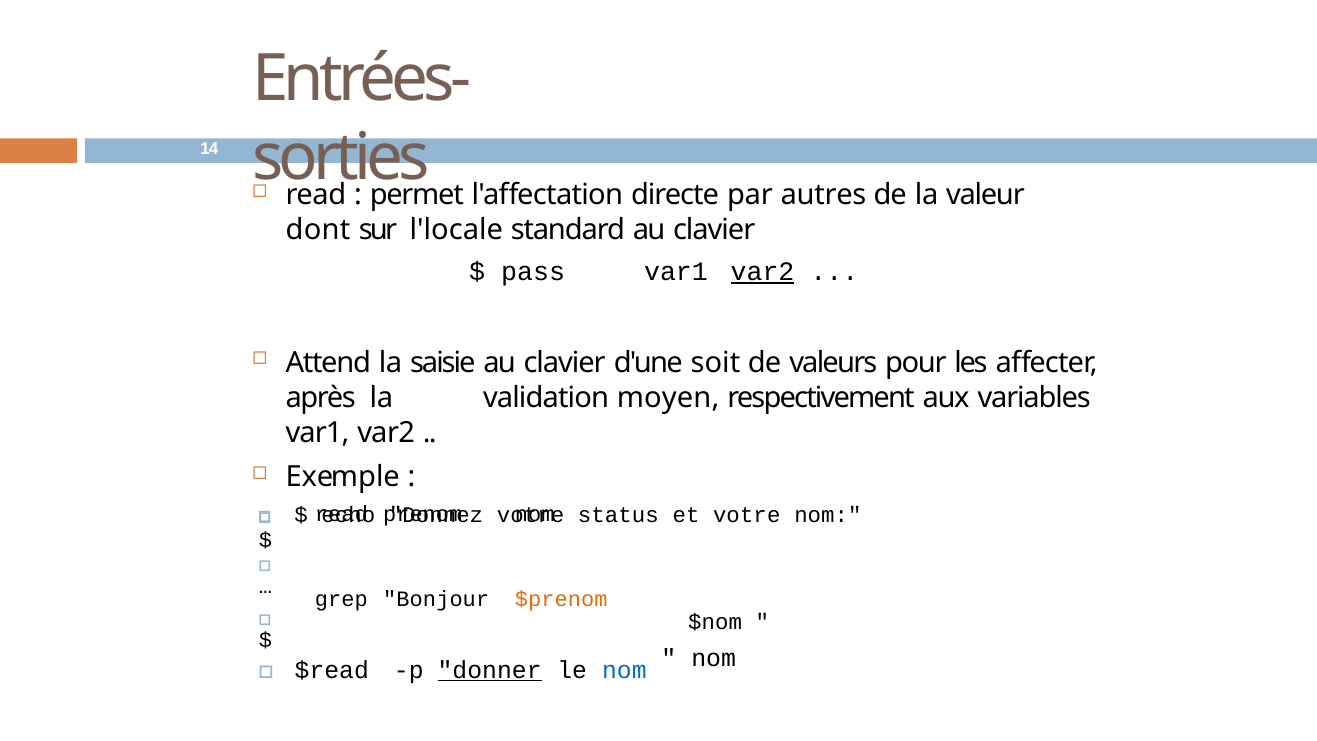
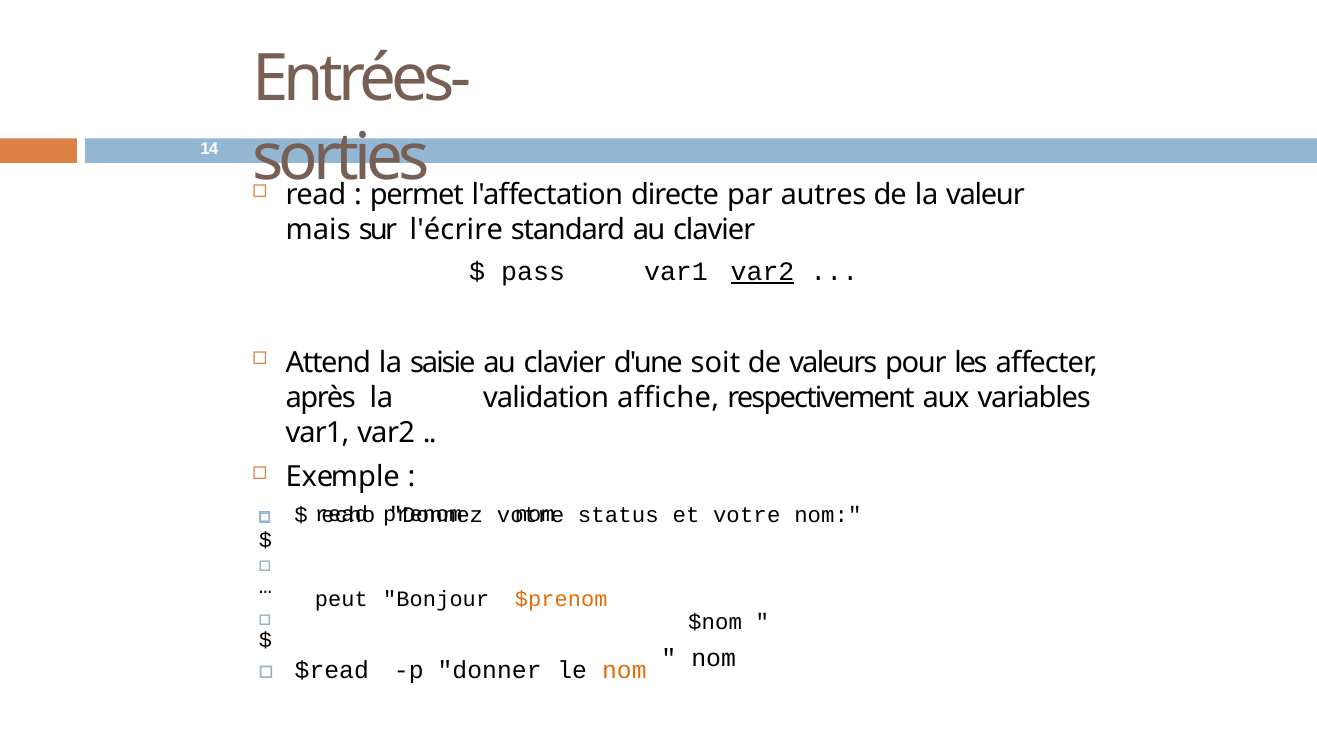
dont: dont -> mais
l'locale: l'locale -> l'écrire
moyen: moyen -> affiche
grep: grep -> peut
donner underline: present -> none
nom at (624, 670) colour: blue -> orange
